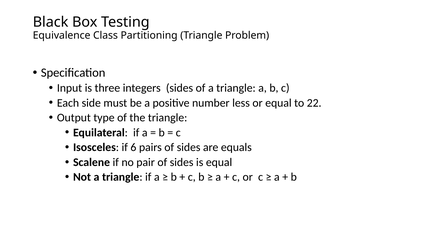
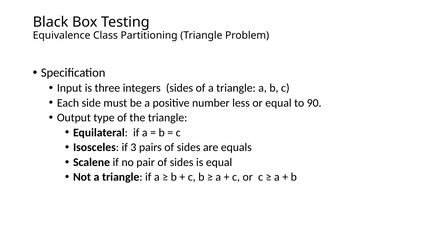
22: 22 -> 90
6: 6 -> 3
